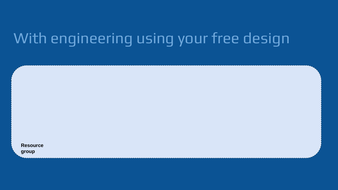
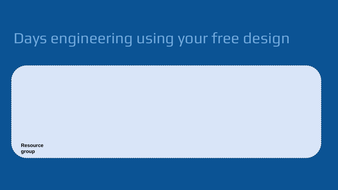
With: With -> Days
